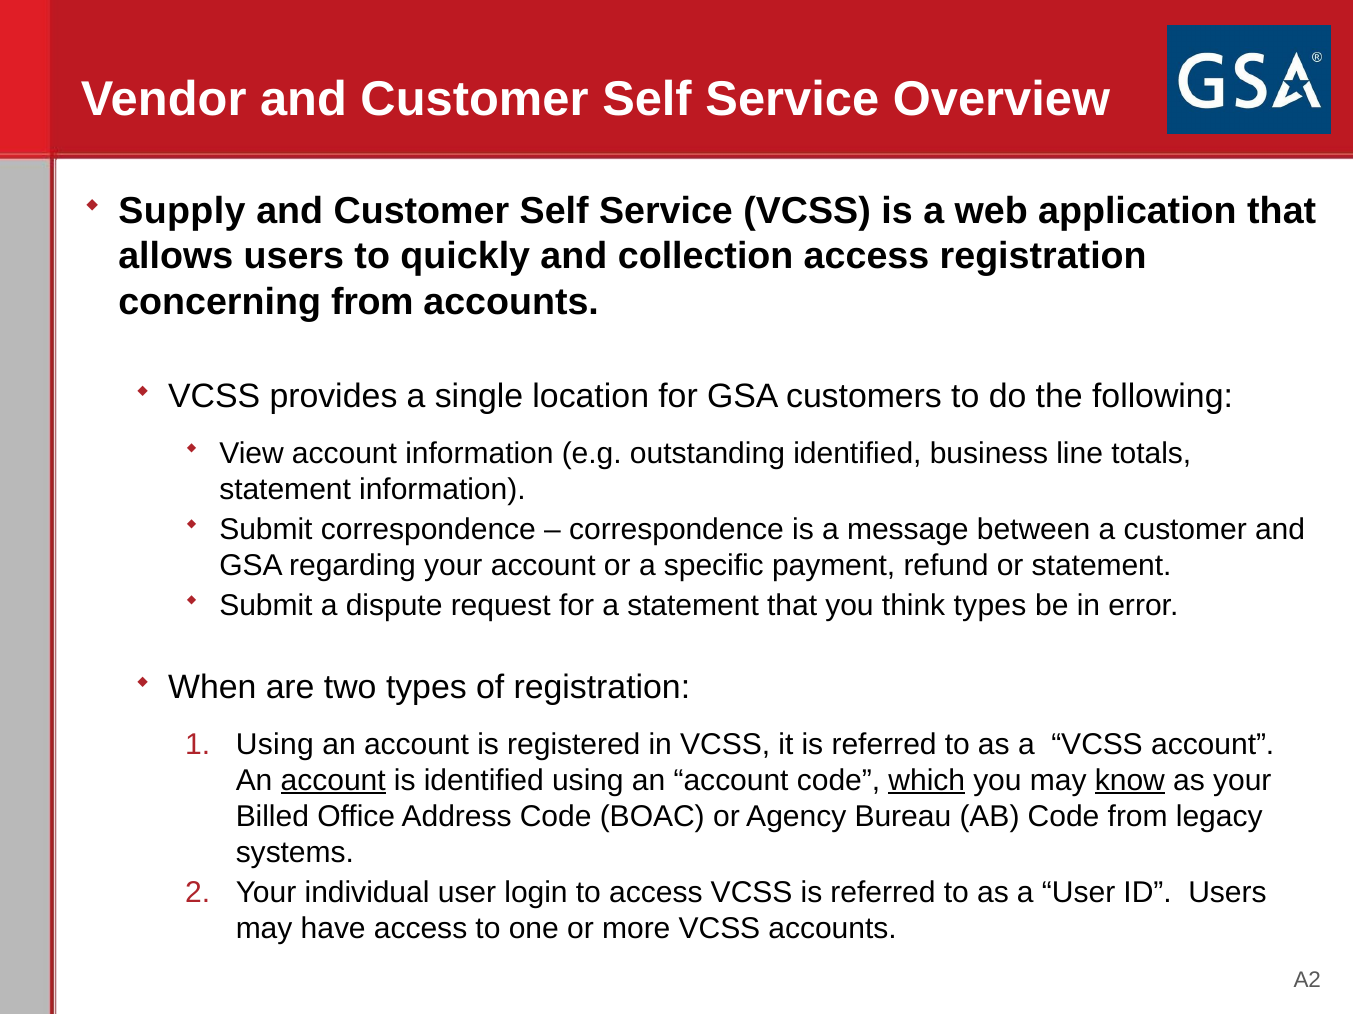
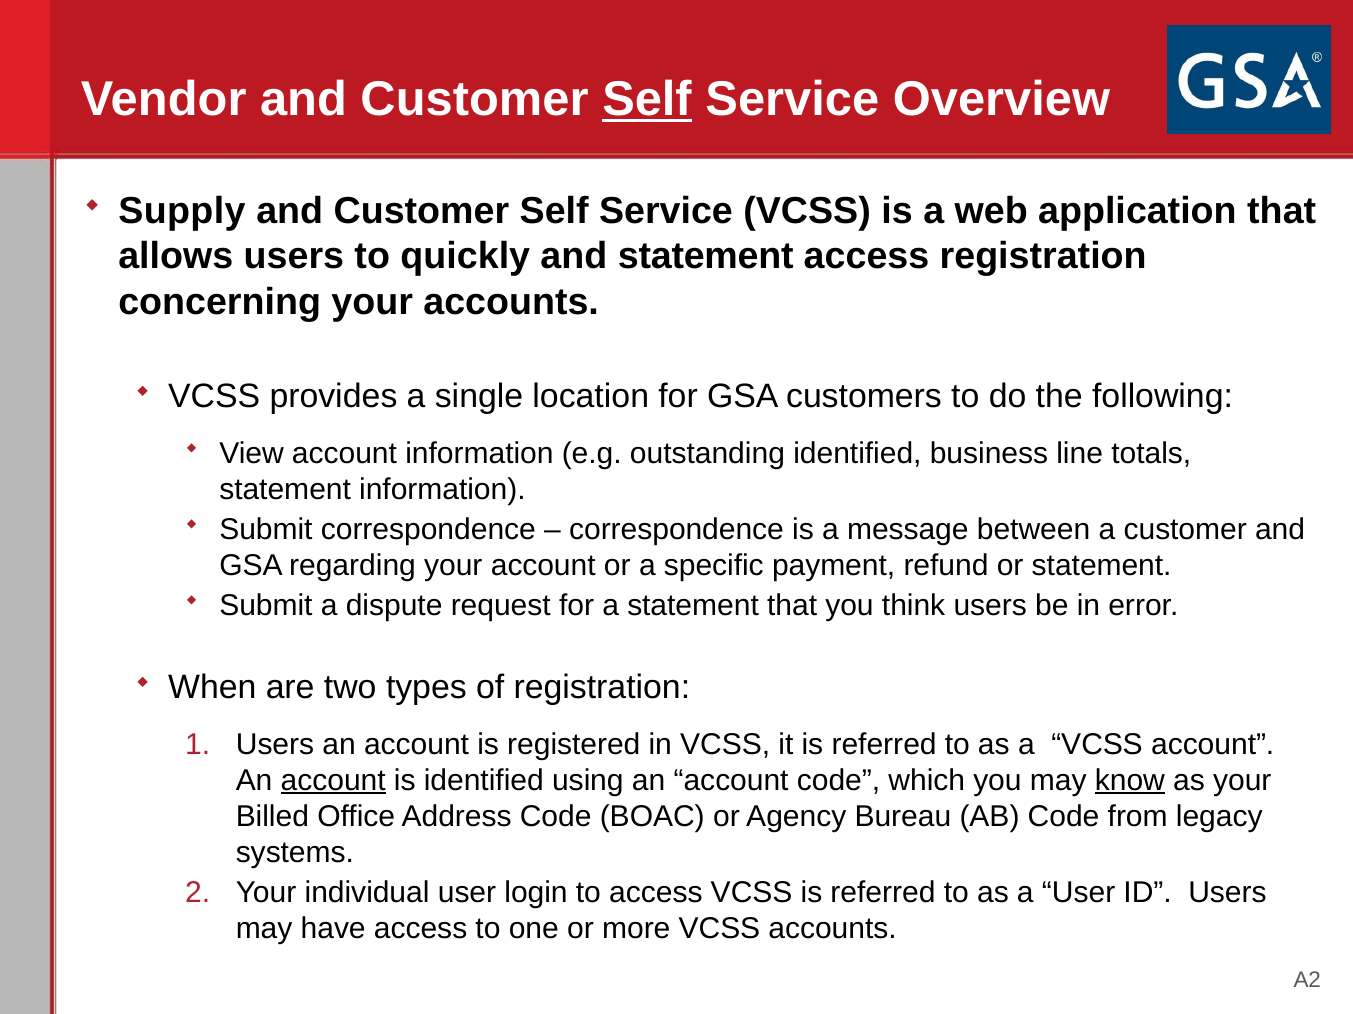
Self at (647, 100) underline: none -> present
and collection: collection -> statement
concerning from: from -> your
think types: types -> users
Using at (275, 745): Using -> Users
which underline: present -> none
